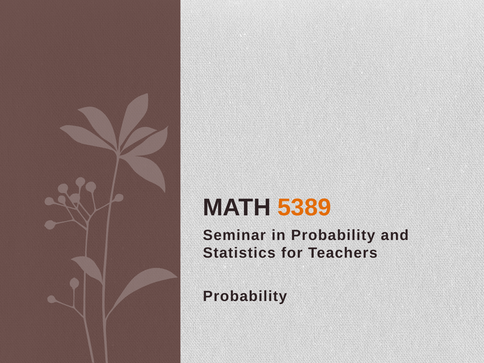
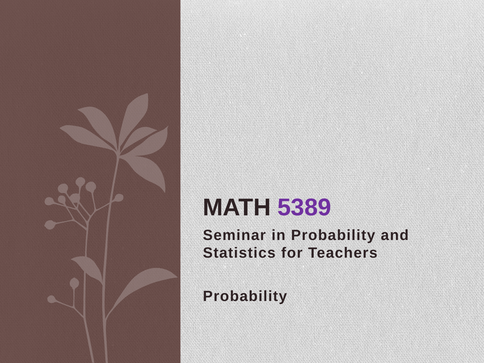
5389 colour: orange -> purple
